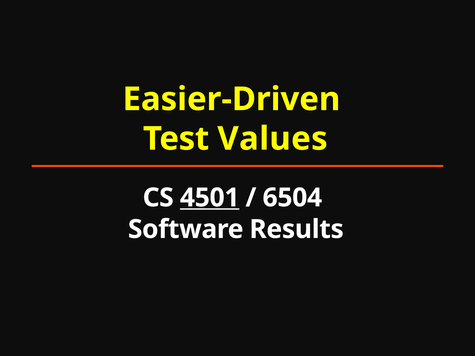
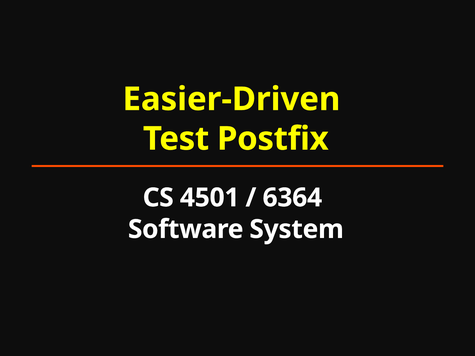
Values: Values -> Postfix
4501 underline: present -> none
6504: 6504 -> 6364
Results: Results -> System
